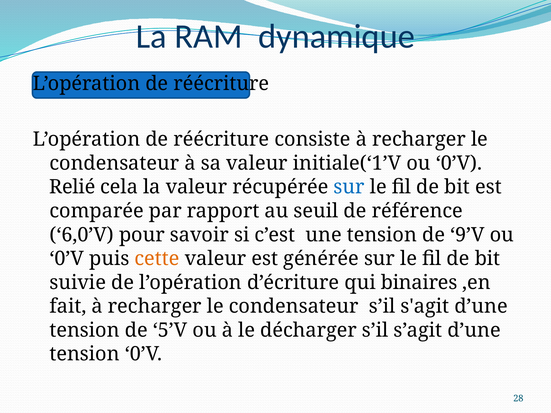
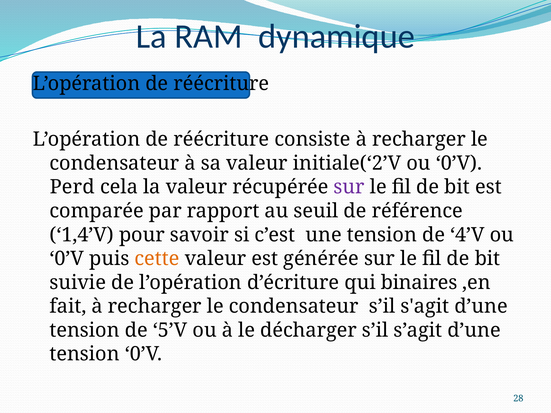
initiale(‘1’V: initiale(‘1’V -> initiale(‘2’V
Relié: Relié -> Perd
sur at (349, 187) colour: blue -> purple
6,0’V: 6,0’V -> 1,4’V
9’V: 9’V -> 4’V
